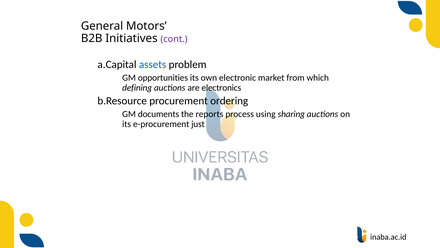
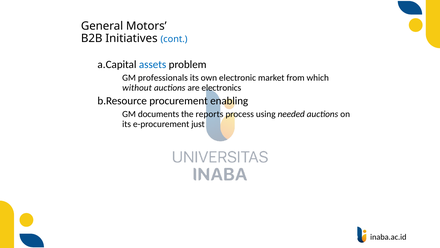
cont colour: purple -> blue
opportunities: opportunities -> professionals
defining: defining -> without
ordering: ordering -> enabling
sharing: sharing -> needed
